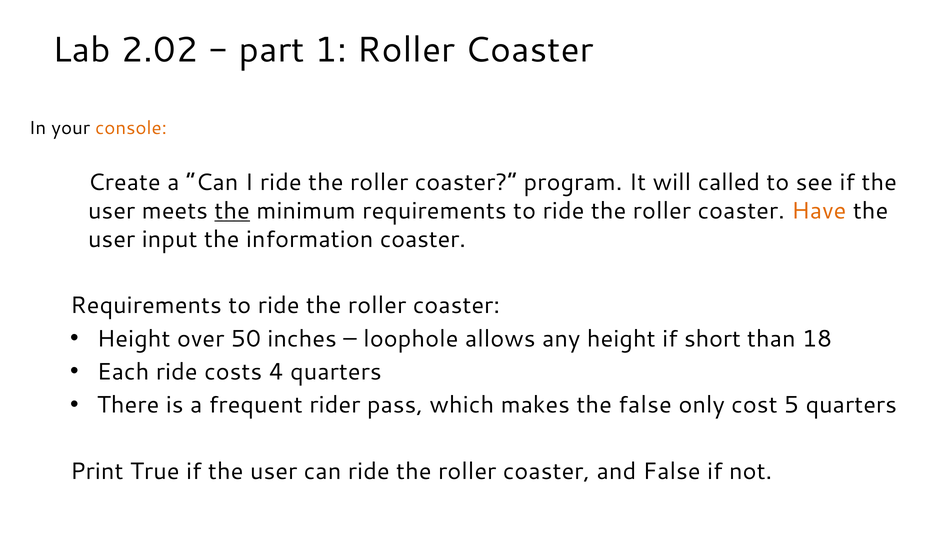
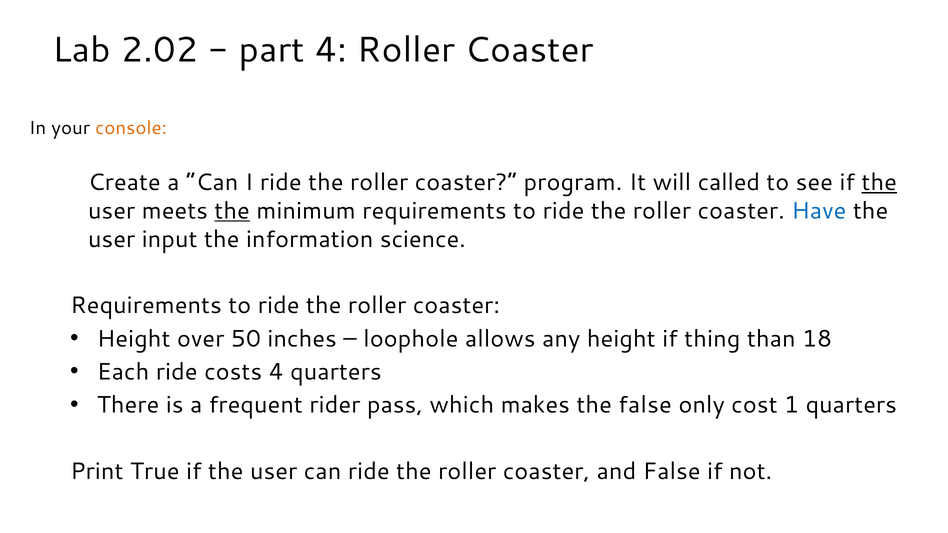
part 1: 1 -> 4
the at (879, 182) underline: none -> present
Have colour: orange -> blue
information coaster: coaster -> science
short: short -> thing
5: 5 -> 1
